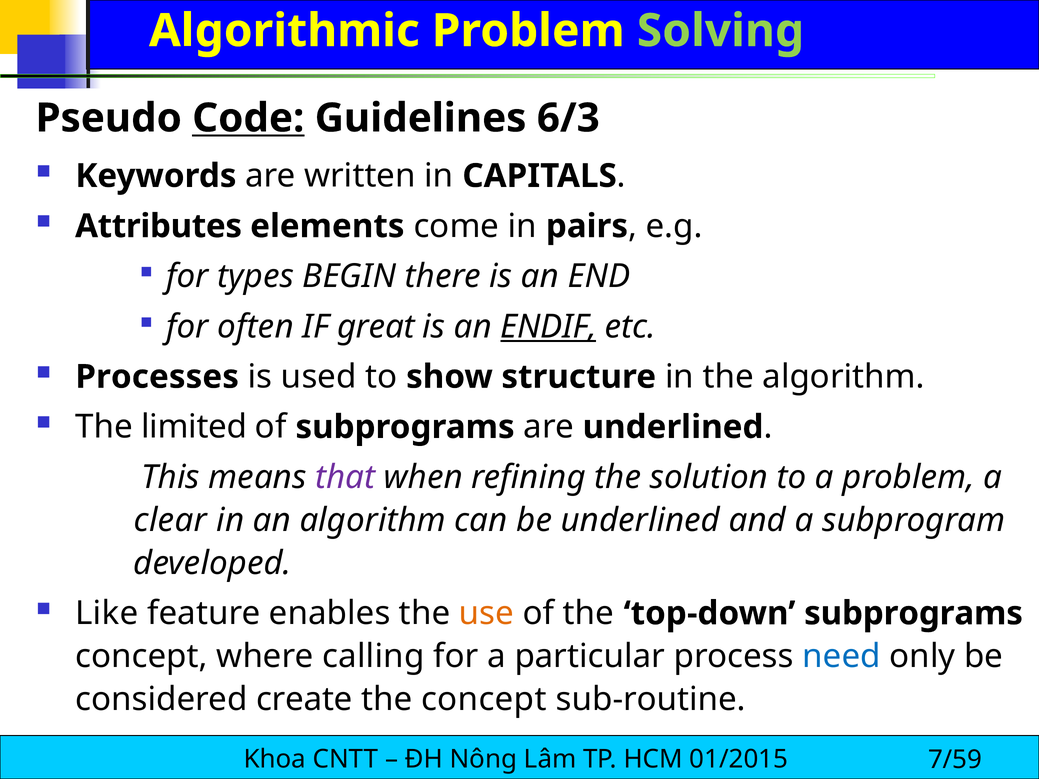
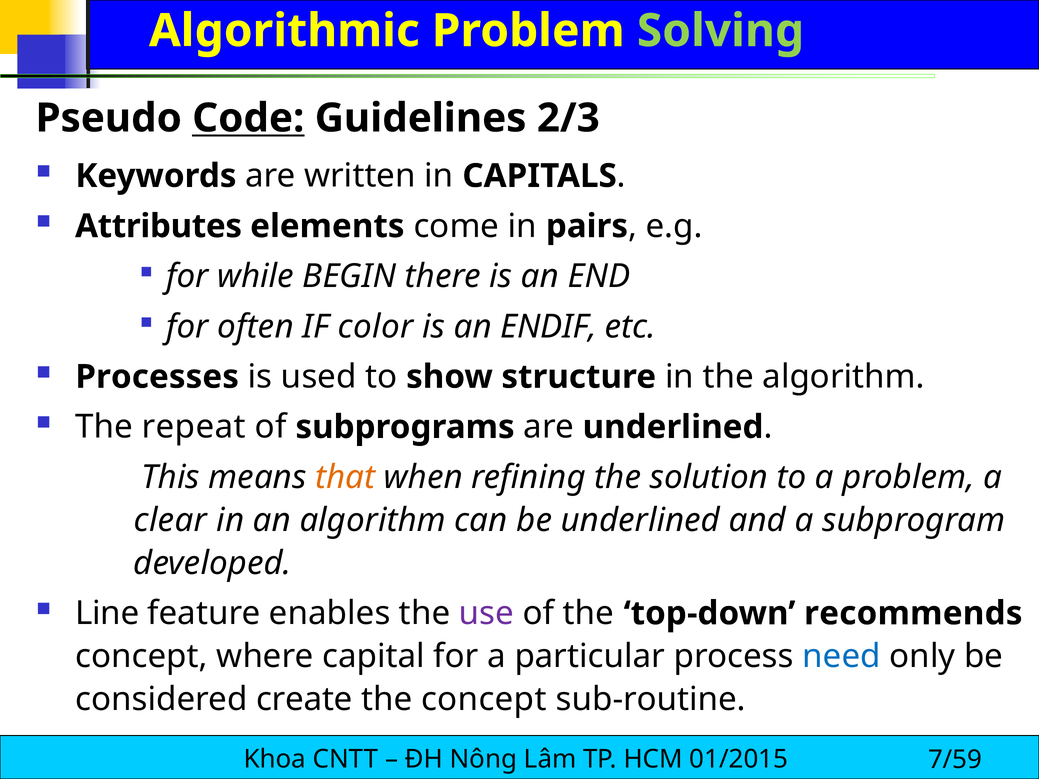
6/3: 6/3 -> 2/3
types: types -> while
great: great -> color
ENDIF underline: present -> none
limited: limited -> repeat
that colour: purple -> orange
Like: Like -> Line
use colour: orange -> purple
top-down subprograms: subprograms -> recommends
calling: calling -> capital
